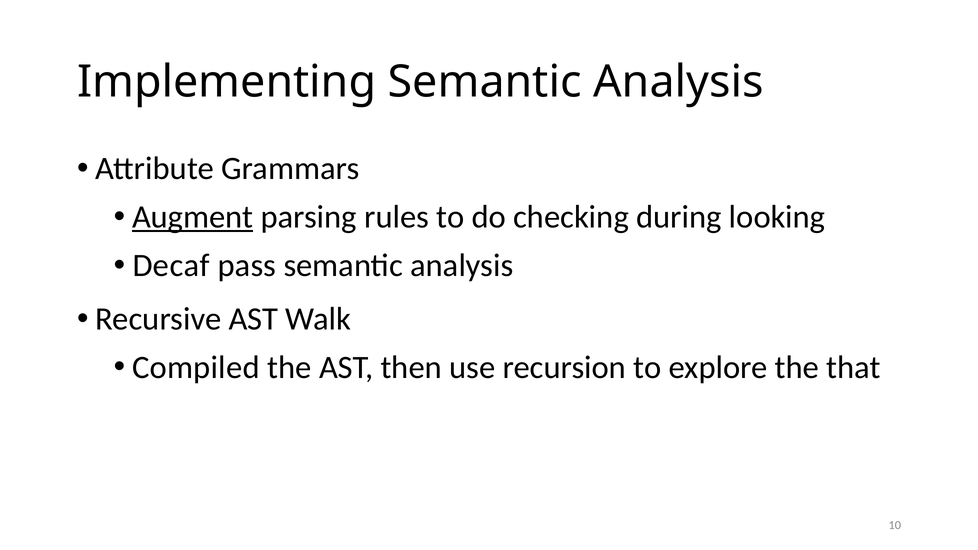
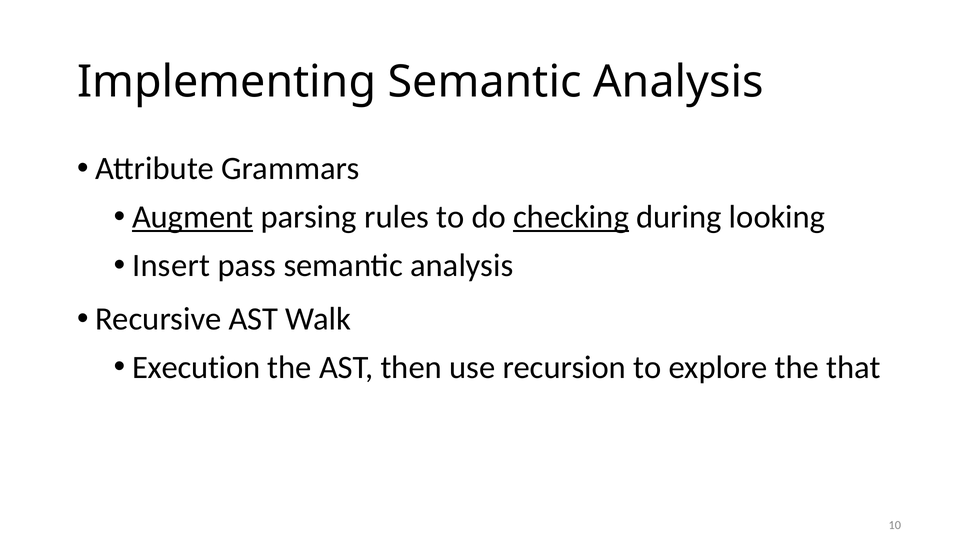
checking underline: none -> present
Decaf: Decaf -> Insert
Compiled: Compiled -> Execution
